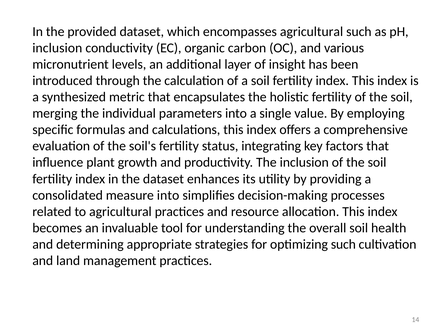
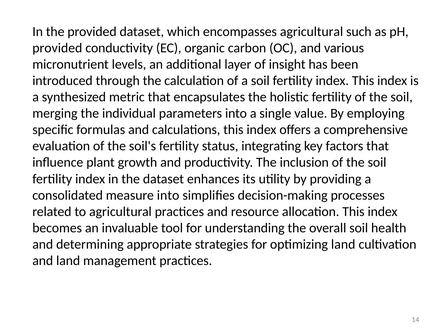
inclusion at (57, 48): inclusion -> provided
optimizing such: such -> land
